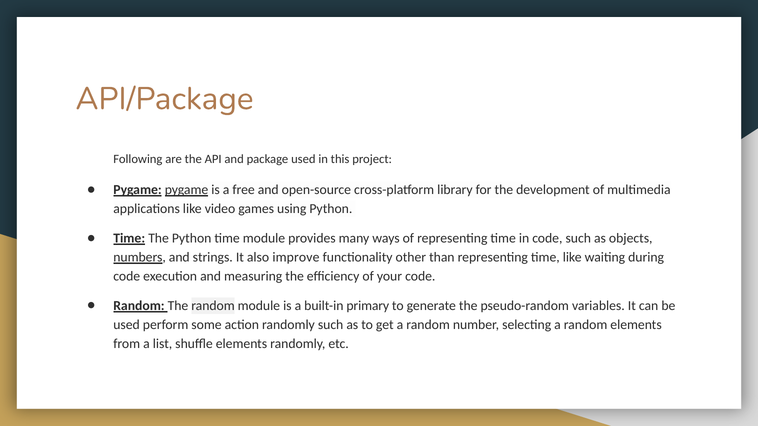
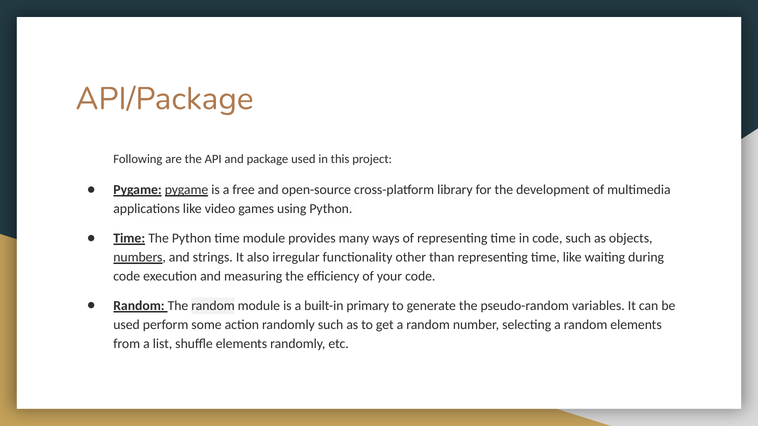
improve: improve -> irregular
